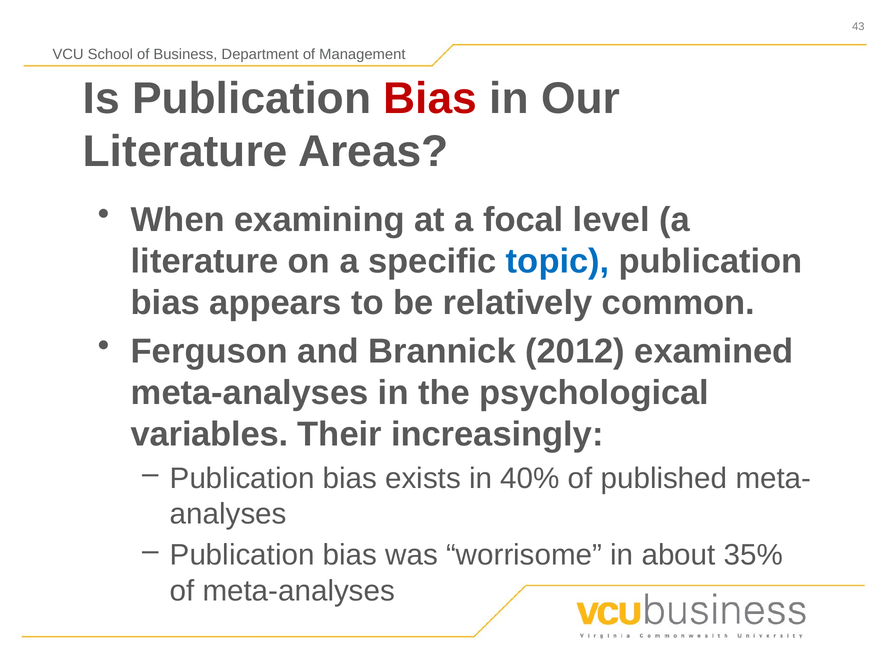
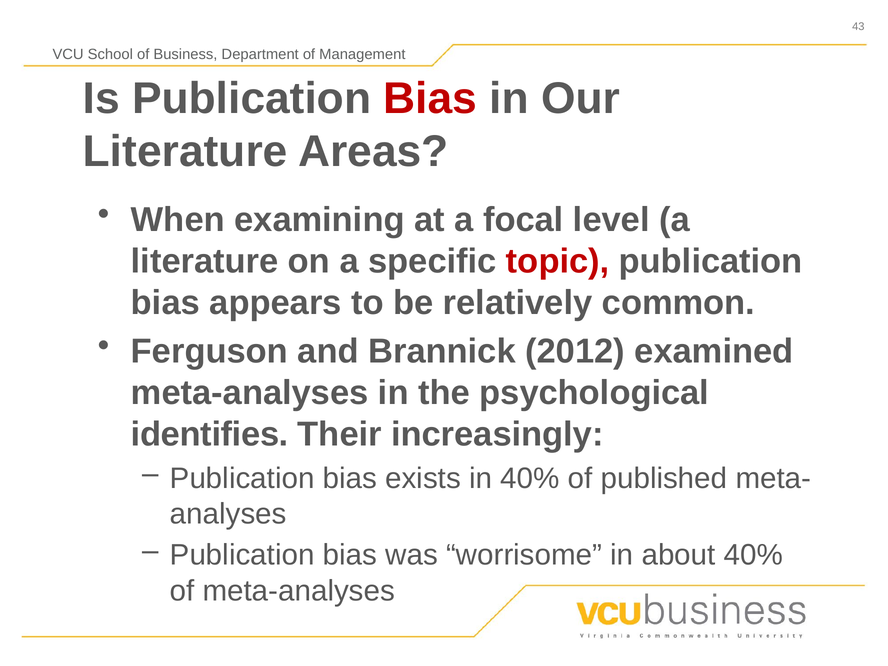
topic colour: blue -> red
variables: variables -> identifies
about 35%: 35% -> 40%
